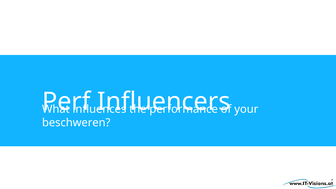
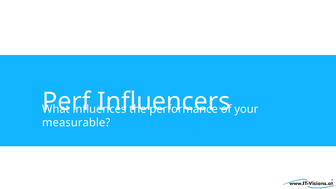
beschweren: beschweren -> measurable
